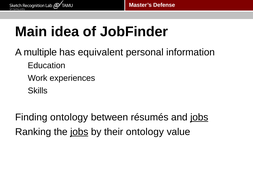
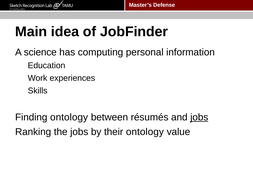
multiple: multiple -> science
equivalent: equivalent -> computing
jobs at (79, 132) underline: present -> none
